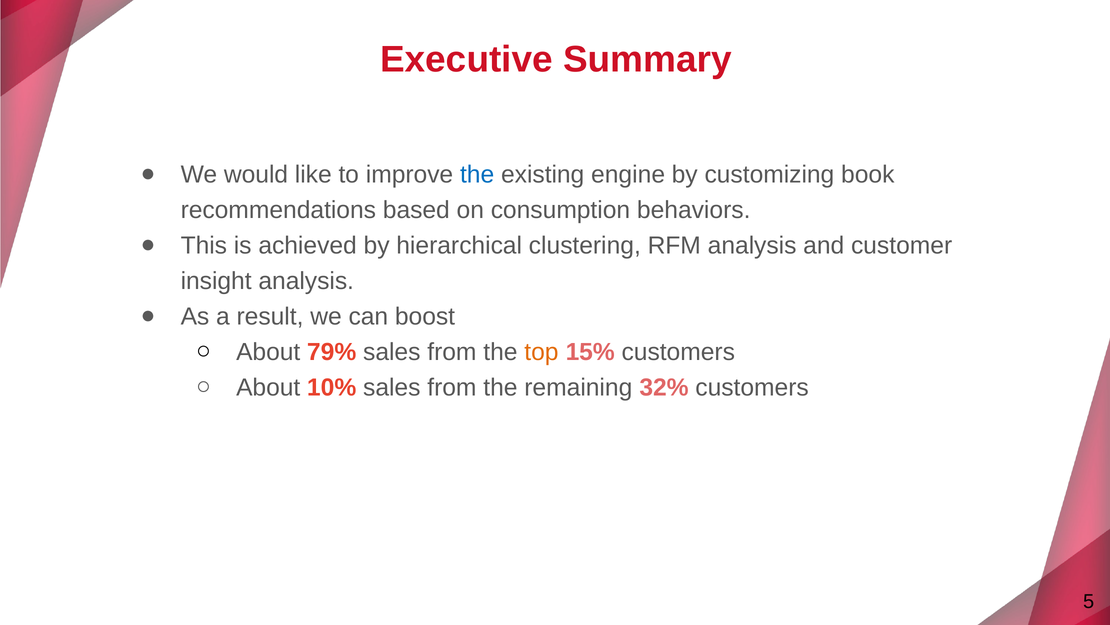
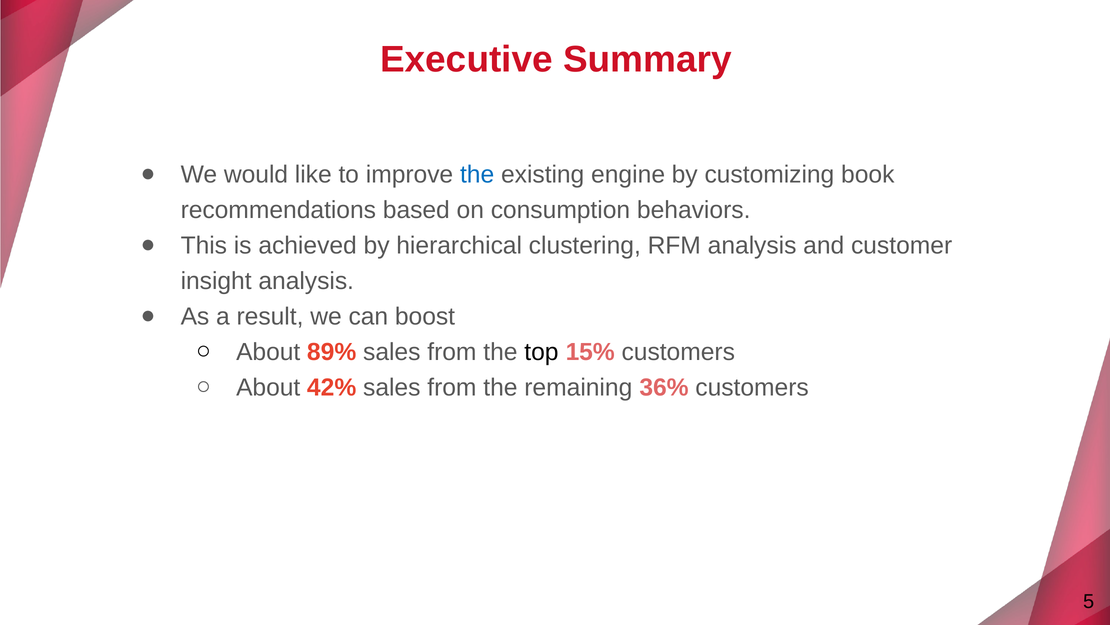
79%: 79% -> 89%
top colour: orange -> black
10%: 10% -> 42%
32%: 32% -> 36%
